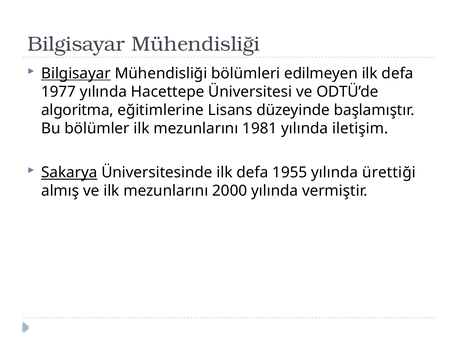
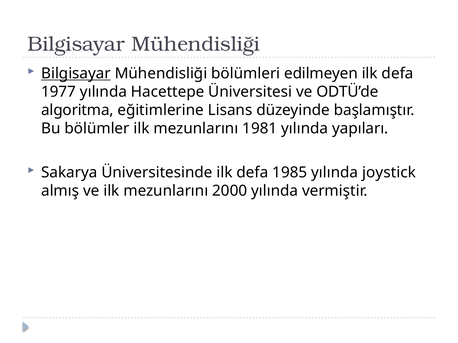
iletişim: iletişim -> yapıları
Sakarya underline: present -> none
1955: 1955 -> 1985
ürettiği: ürettiği -> joystick
